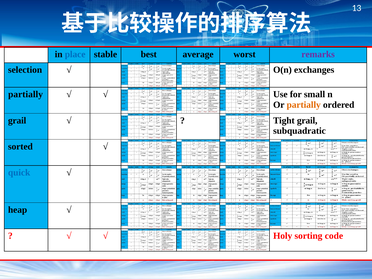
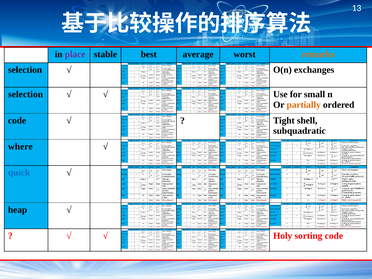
place colour: blue -> purple
remarks colour: purple -> orange
partially at (26, 94): partially -> selection
grail at (17, 120): grail -> code
Tight grail: grail -> shell
sorted: sorted -> where
